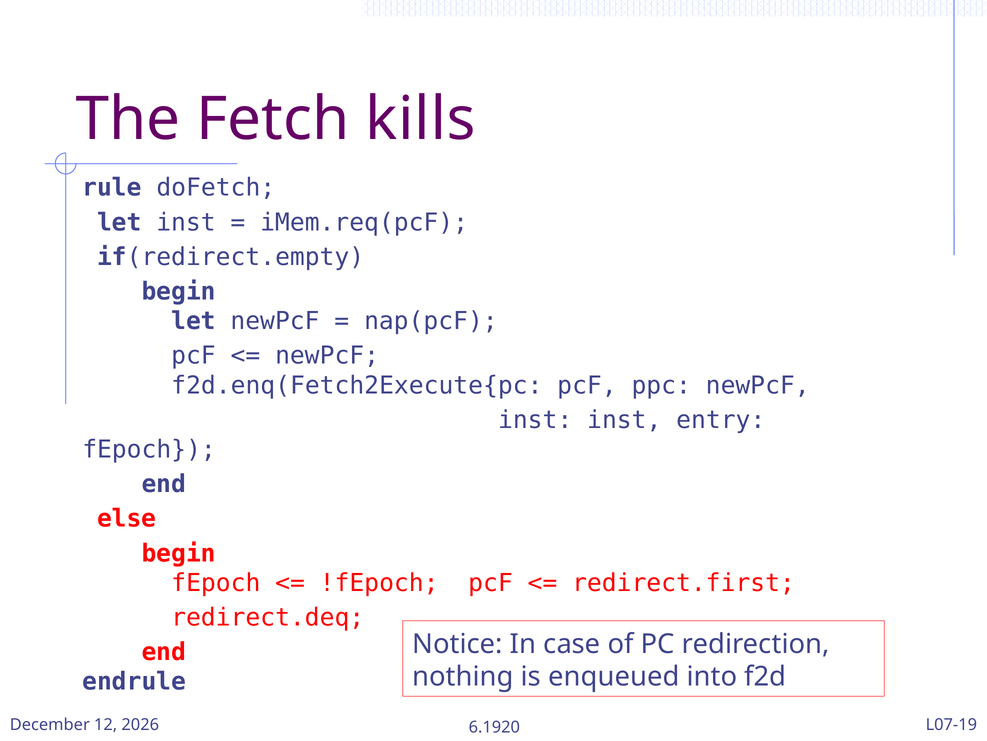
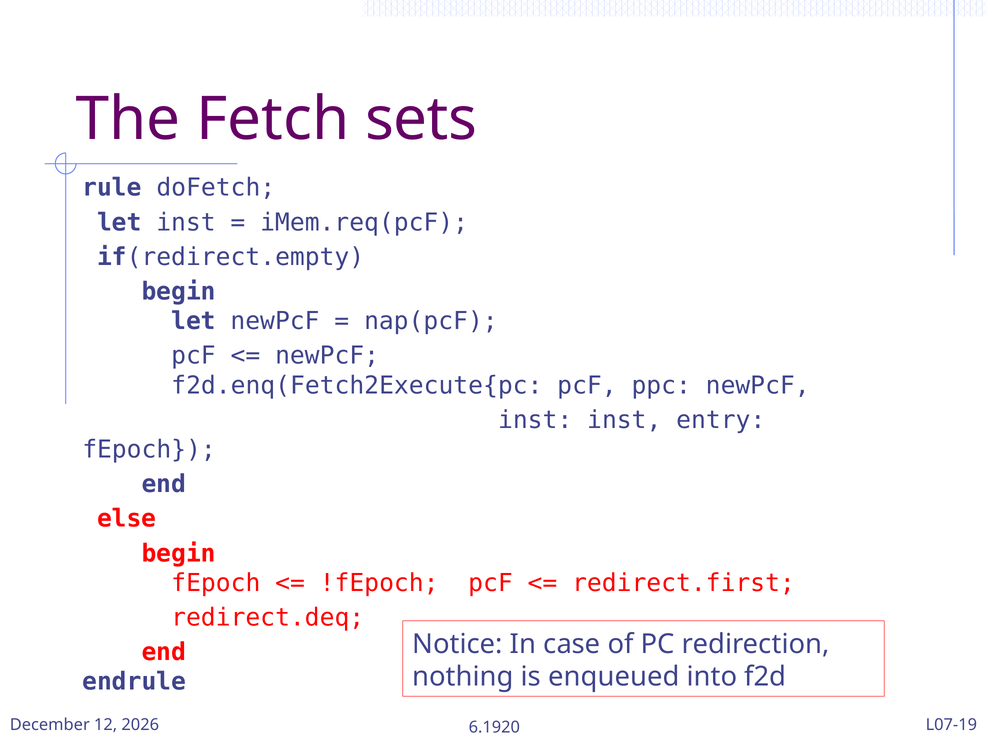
kills: kills -> sets
